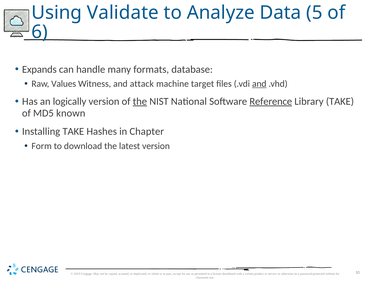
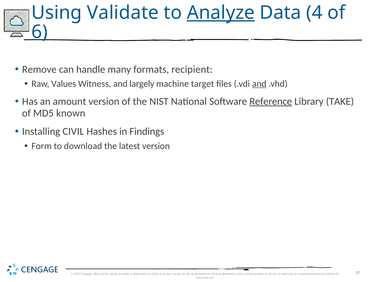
Analyze underline: none -> present
5: 5 -> 4
Expands: Expands -> Remove
database: database -> recipient
attack: attack -> largely
logically: logically -> amount
the at (140, 101) underline: present -> none
Installing TAKE: TAKE -> CIVIL
Chapter: Chapter -> Findings
